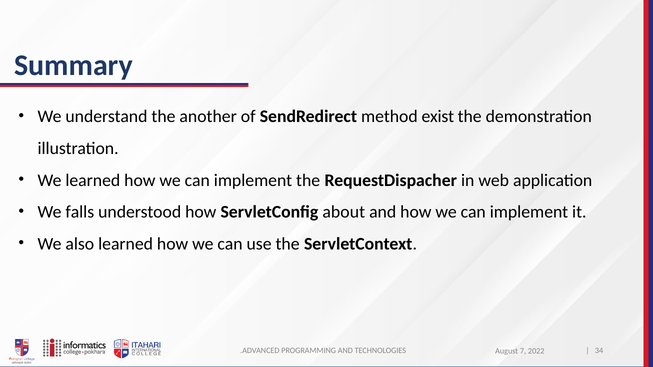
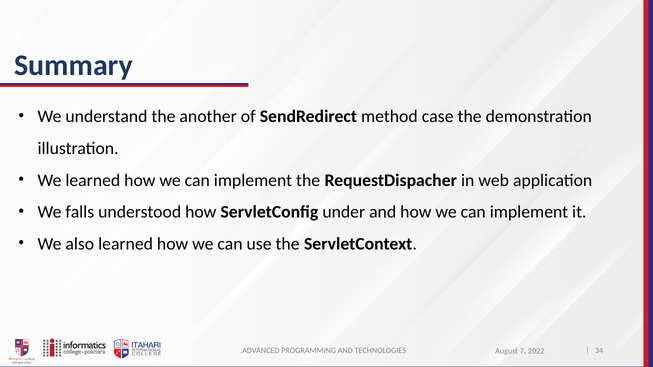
exist: exist -> case
about: about -> under
